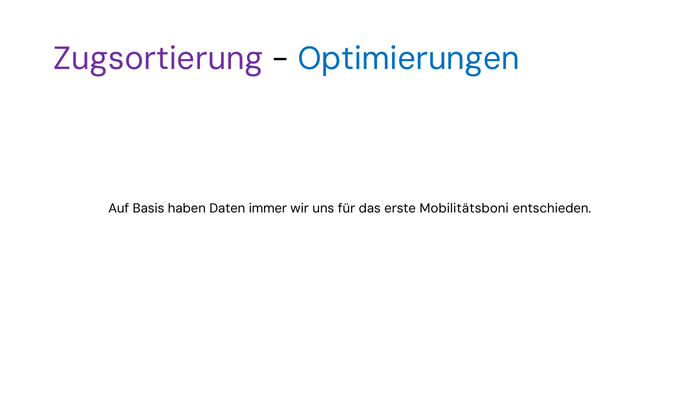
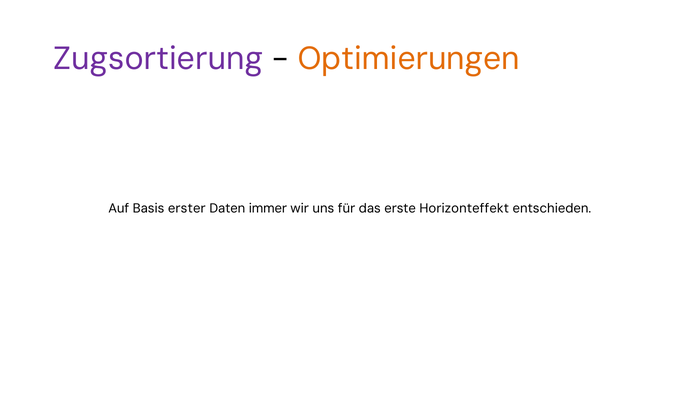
Optimierungen colour: blue -> orange
haben: haben -> erster
Mobilitätsboni: Mobilitätsboni -> Horizonteffekt
